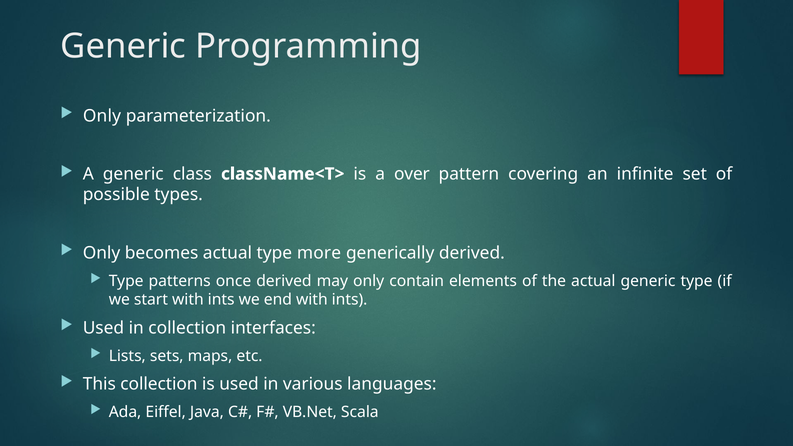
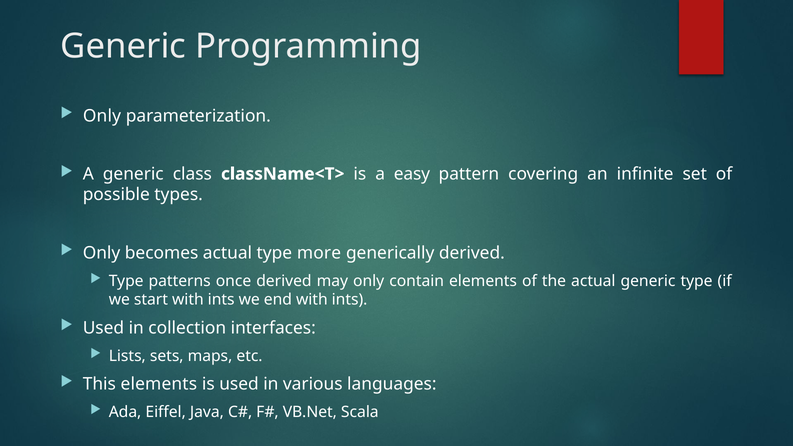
over: over -> easy
This collection: collection -> elements
